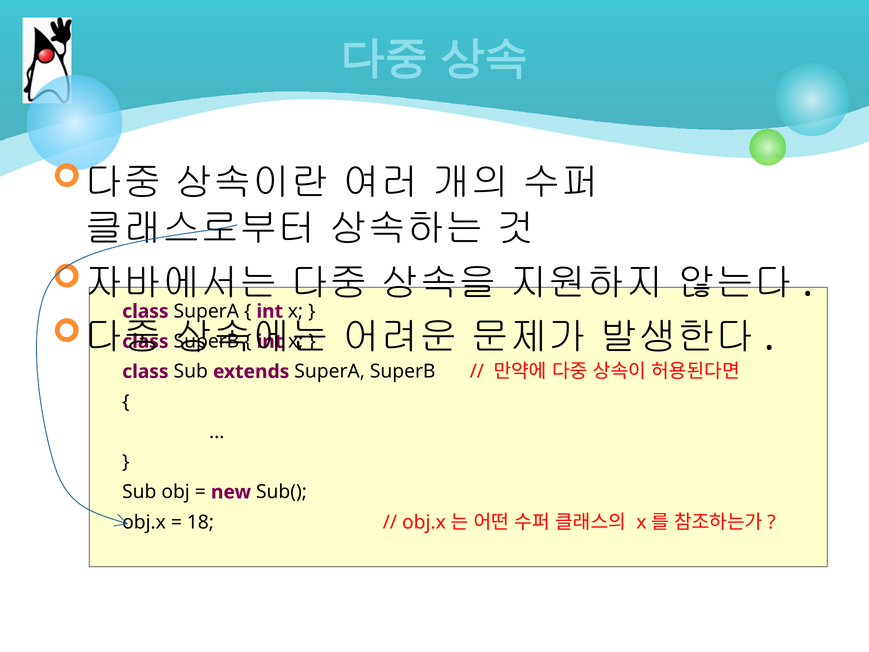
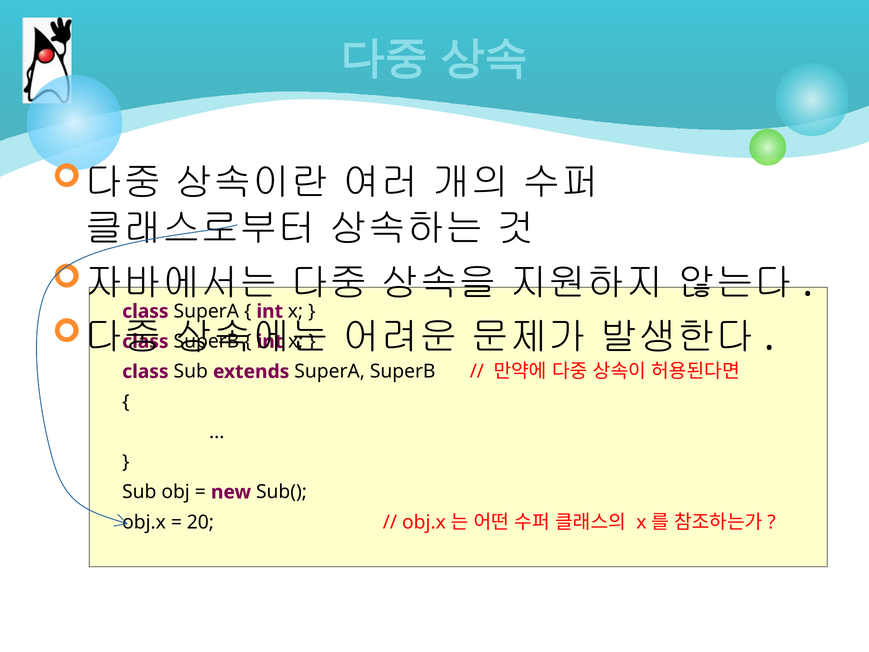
18: 18 -> 20
